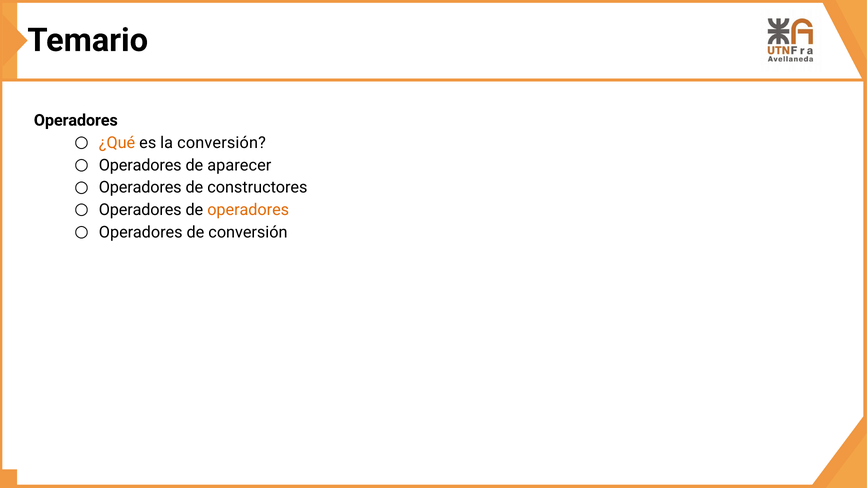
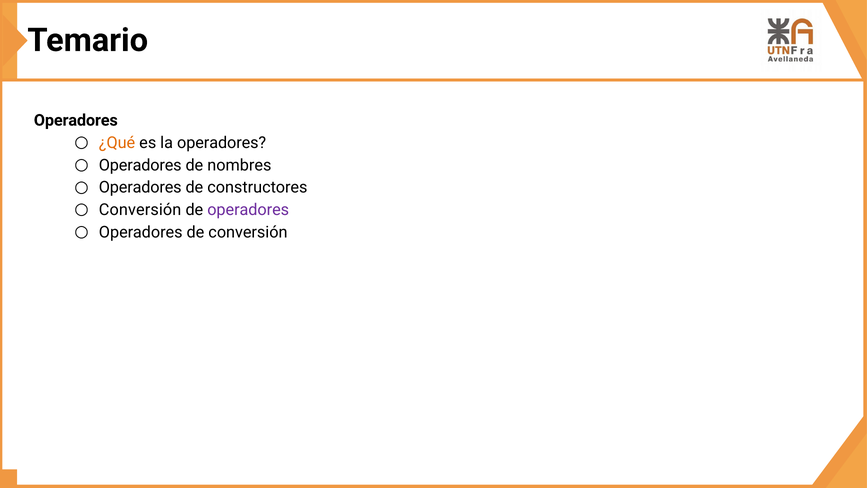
la conversión: conversión -> operadores
aparecer: aparecer -> nombres
Operadores at (140, 210): Operadores -> Conversión
operadores at (248, 210) colour: orange -> purple
